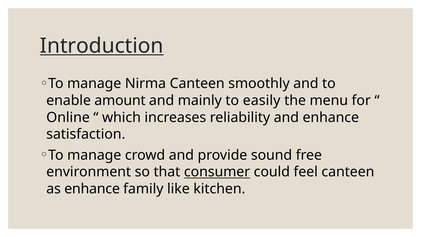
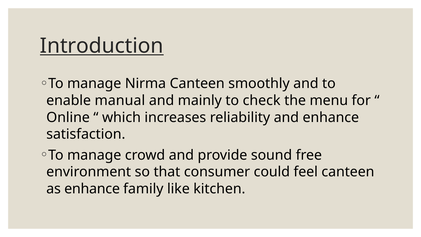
amount: amount -> manual
easily: easily -> check
consumer underline: present -> none
